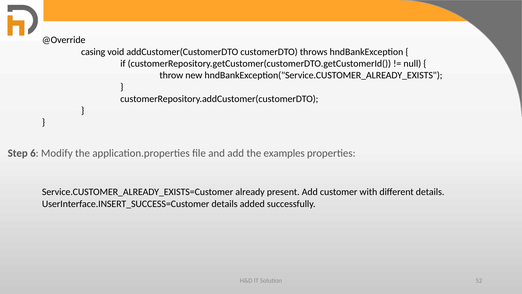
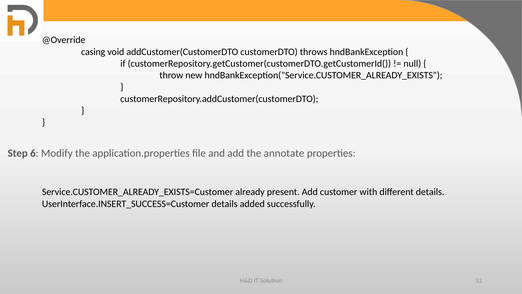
examples: examples -> annotate
